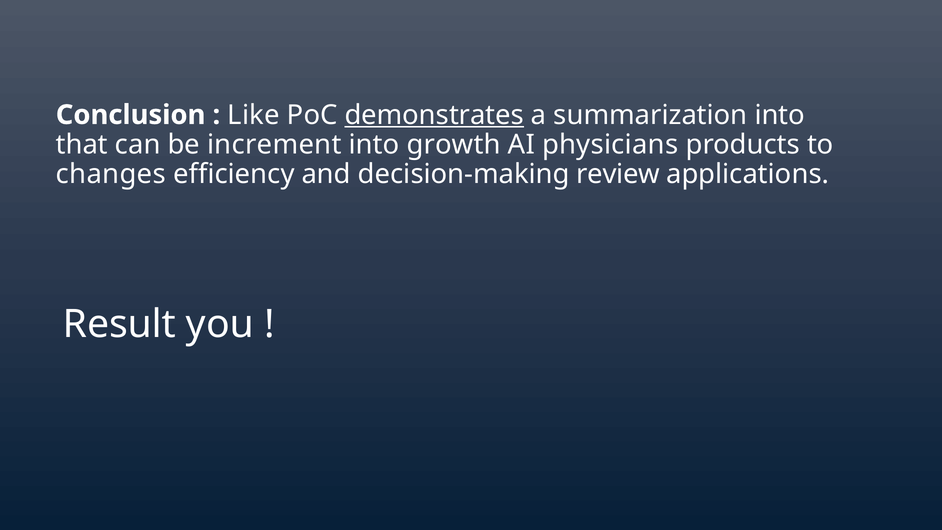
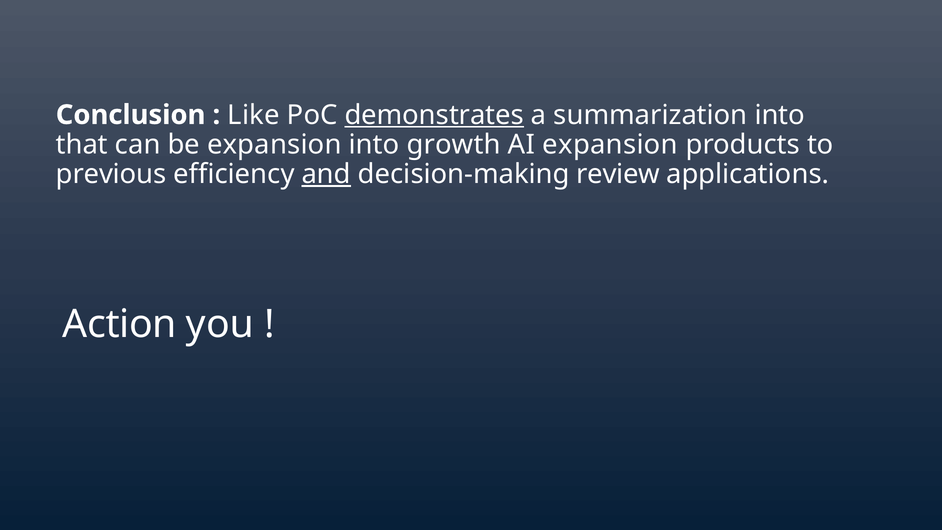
be increment: increment -> expansion
AI physicians: physicians -> expansion
changes: changes -> previous
and underline: none -> present
Result: Result -> Action
